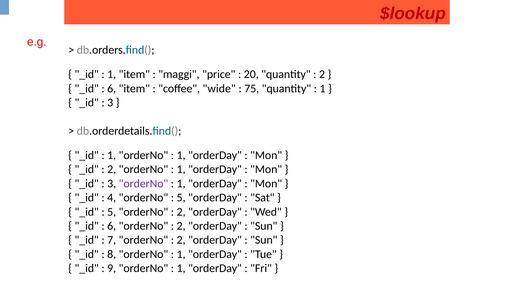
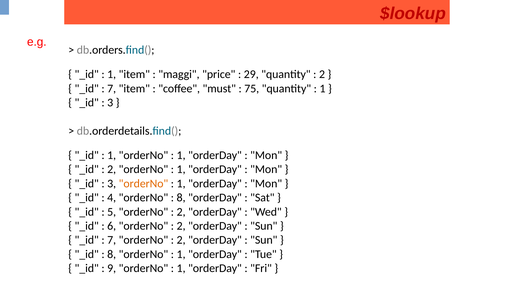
20: 20 -> 29
6 at (112, 89): 6 -> 7
wide: wide -> must
orderNo at (143, 184) colour: purple -> orange
5 at (181, 198): 5 -> 8
